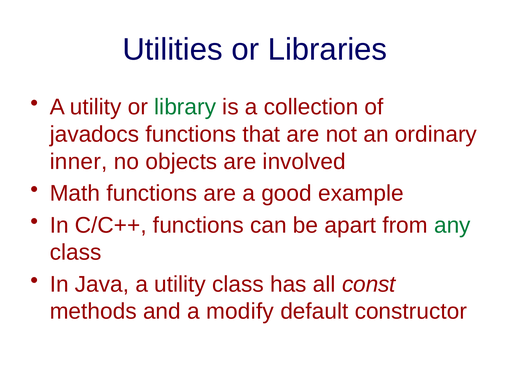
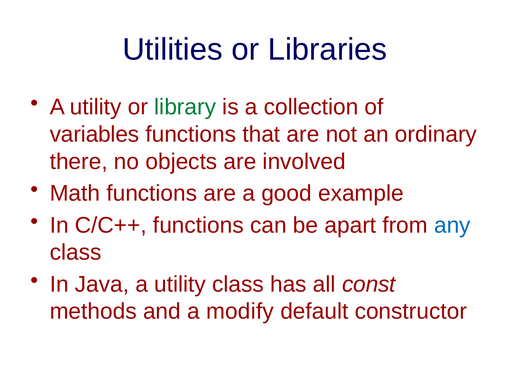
javadocs: javadocs -> variables
inner: inner -> there
any colour: green -> blue
